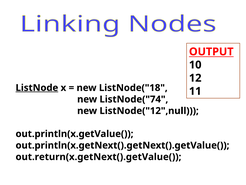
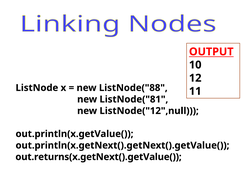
ListNode underline: present -> none
ListNode("18: ListNode("18 -> ListNode("88
ListNode("74: ListNode("74 -> ListNode("81
out.return(x.getNext().getValue(: out.return(x.getNext().getValue( -> out.returns(x.getNext().getValue(
